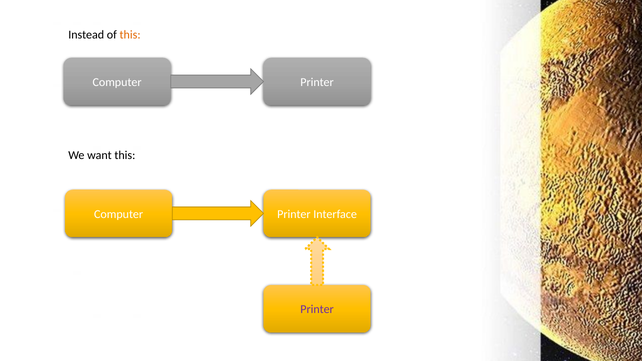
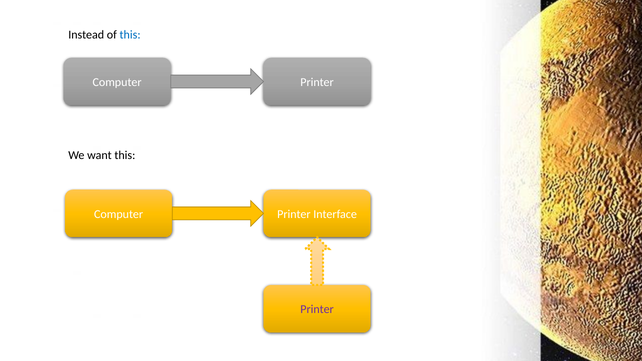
this at (130, 35) colour: orange -> blue
